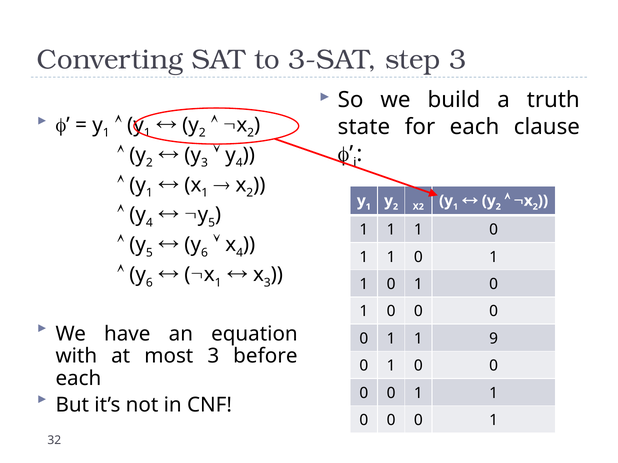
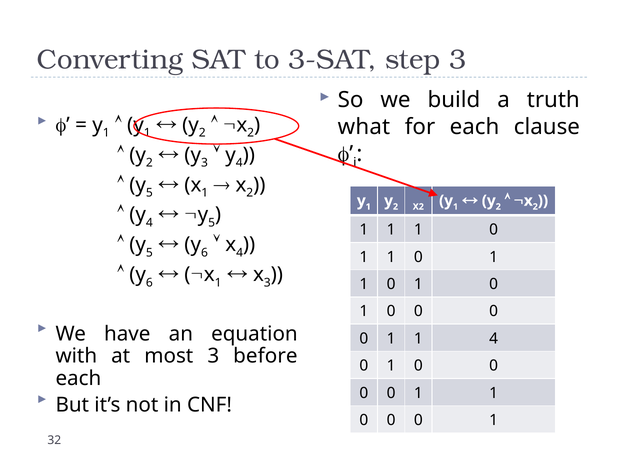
state: state -> what
1 at (149, 193): 1 -> 5
1 9: 9 -> 4
